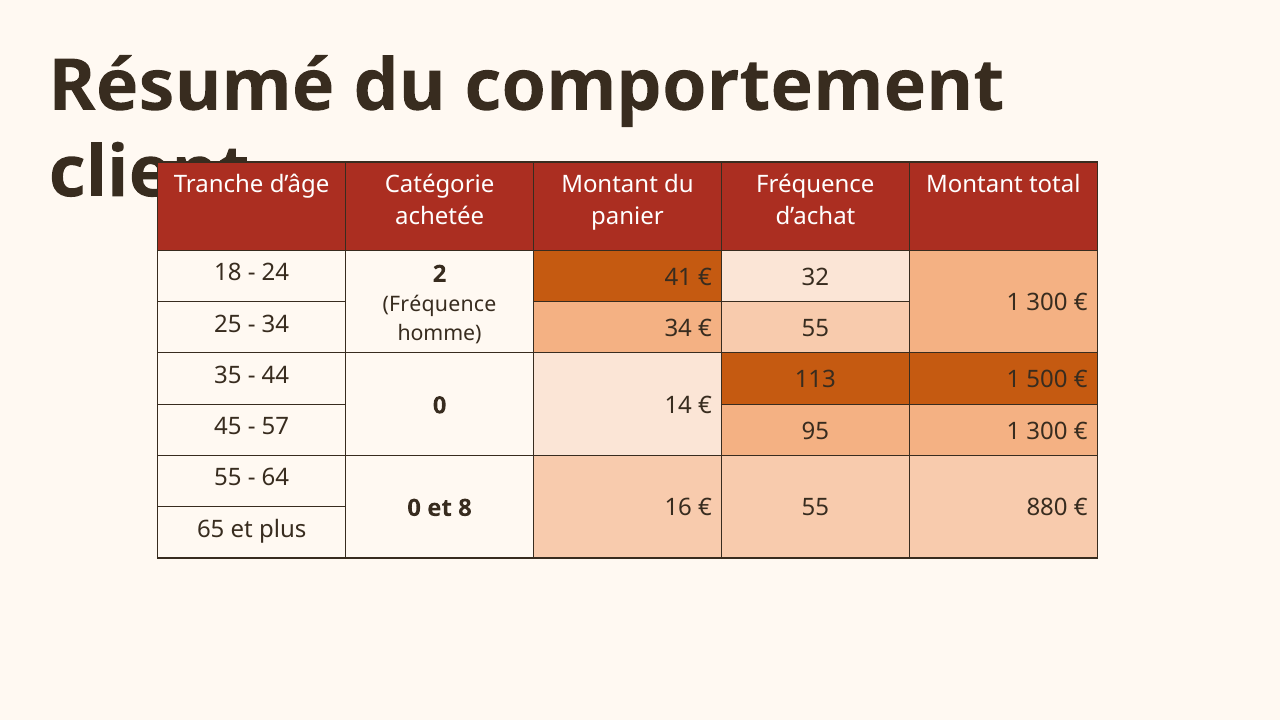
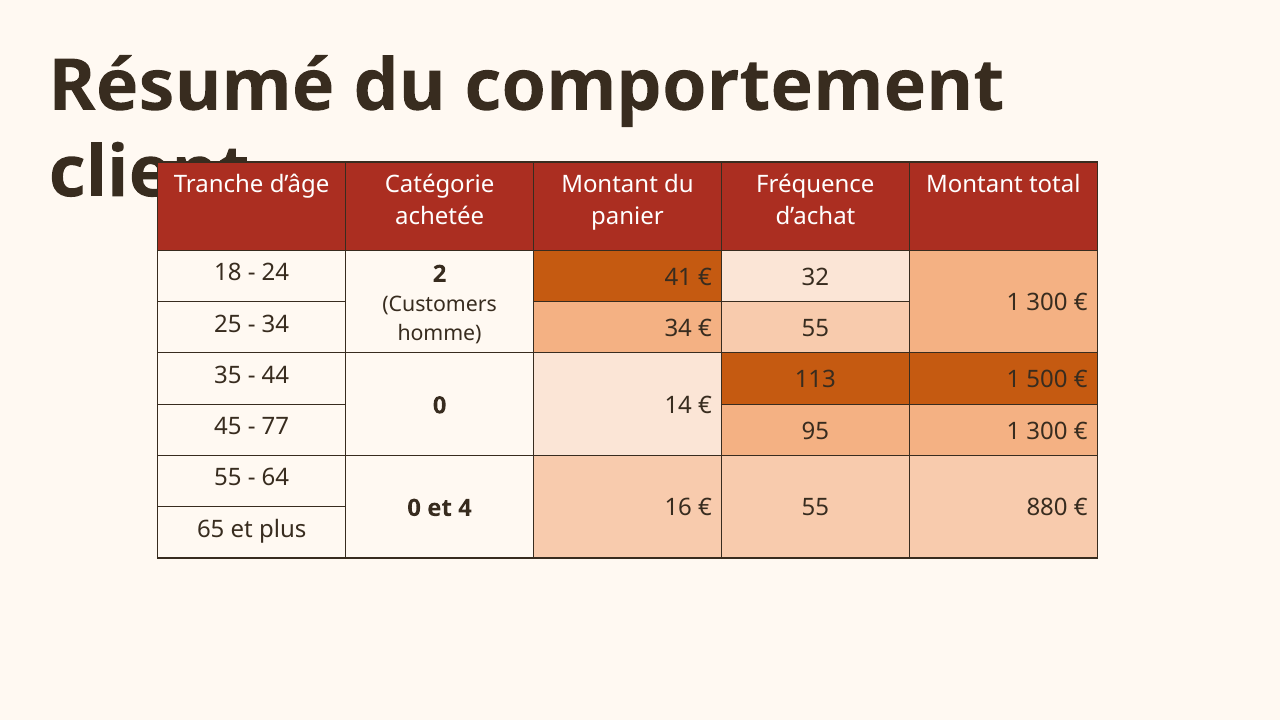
Fréquence at (439, 305): Fréquence -> Customers
57: 57 -> 77
8: 8 -> 4
